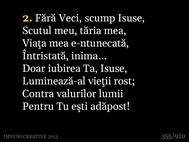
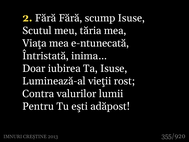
Fără Veci: Veci -> Fără
